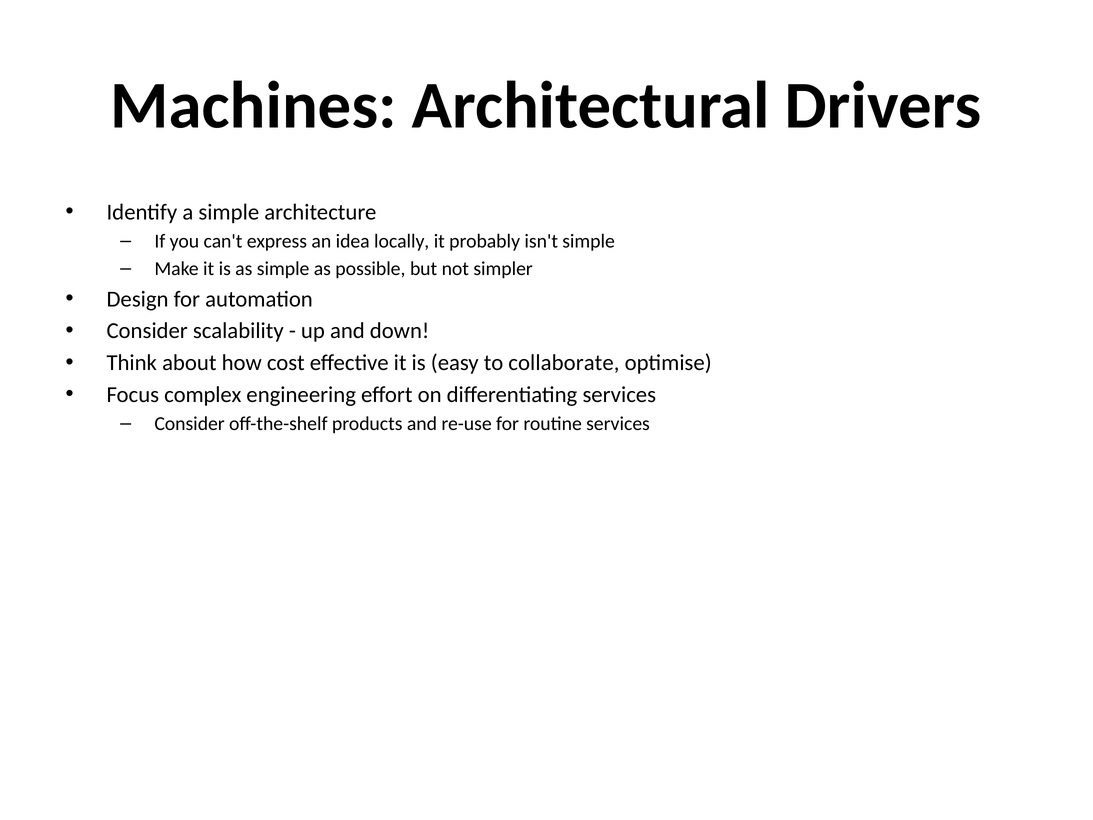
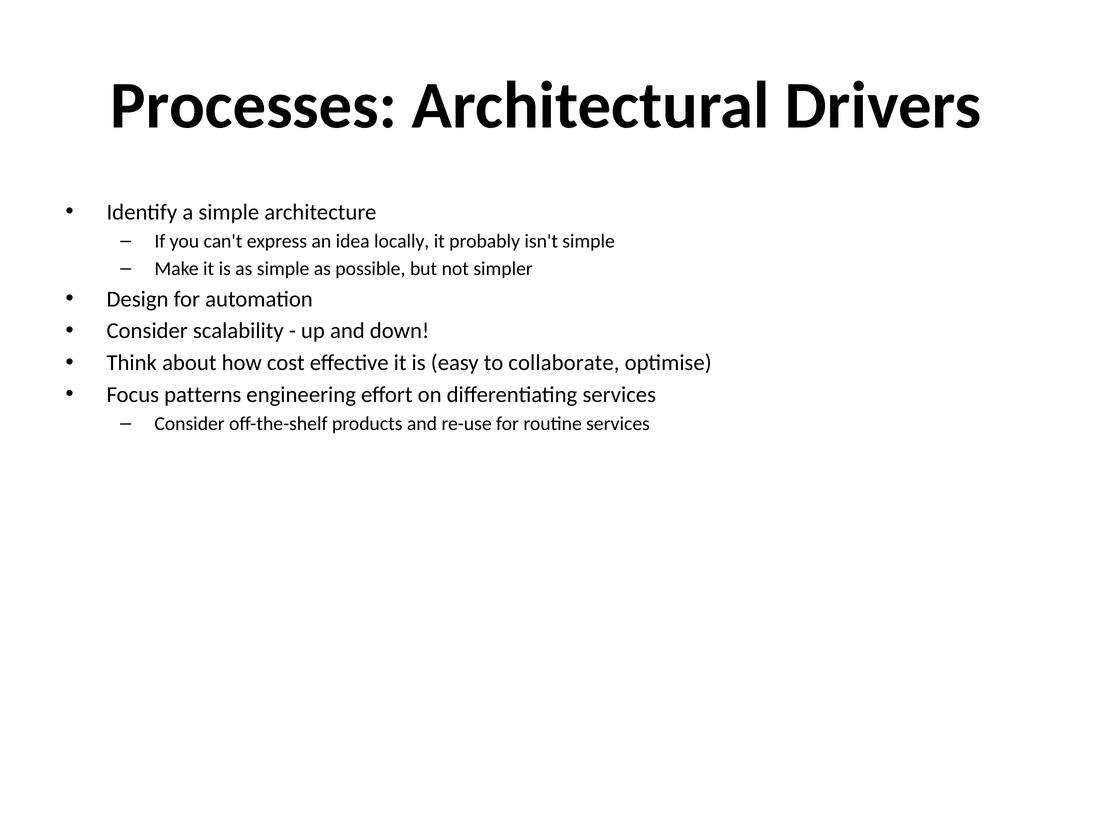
Machines: Machines -> Processes
complex: complex -> patterns
